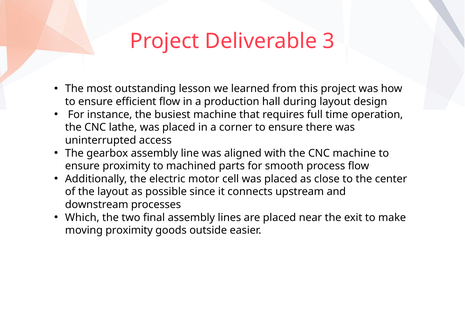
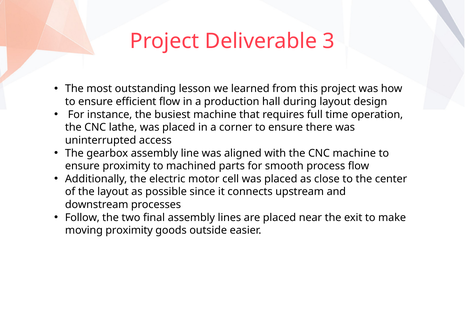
Which: Which -> Follow
